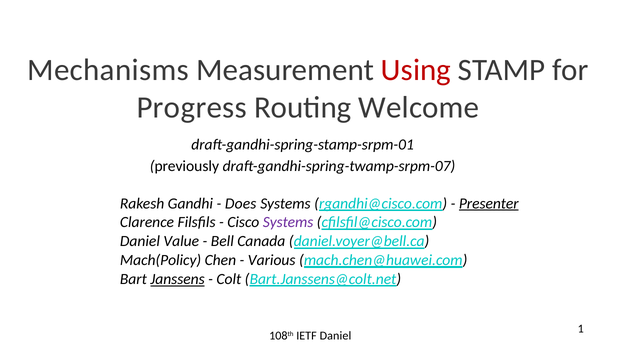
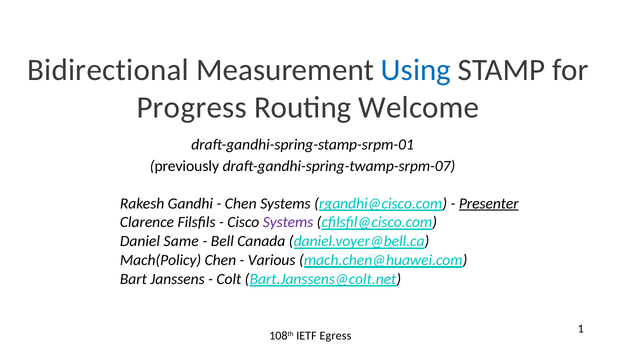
Mechanisms: Mechanisms -> Bidirectional
Using colour: red -> blue
Does at (241, 204): Does -> Chen
Value: Value -> Same
Janssens underline: present -> none
IETF Daniel: Daniel -> Egress
